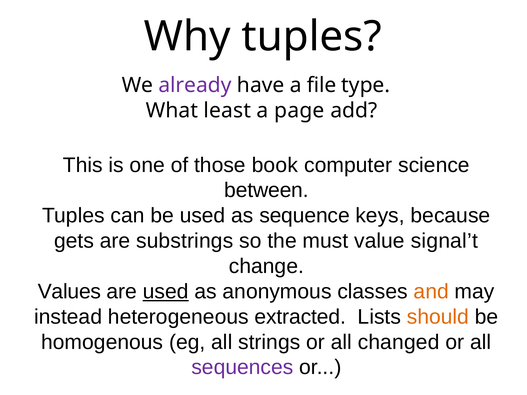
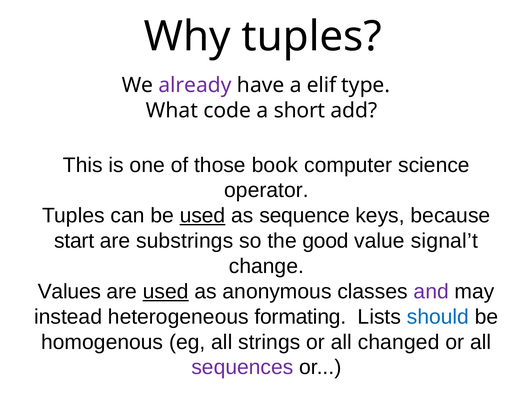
file: file -> elif
least: least -> code
page: page -> short
between: between -> operator
used at (203, 216) underline: none -> present
gets: gets -> start
must: must -> good
and colour: orange -> purple
extracted: extracted -> formating
should colour: orange -> blue
